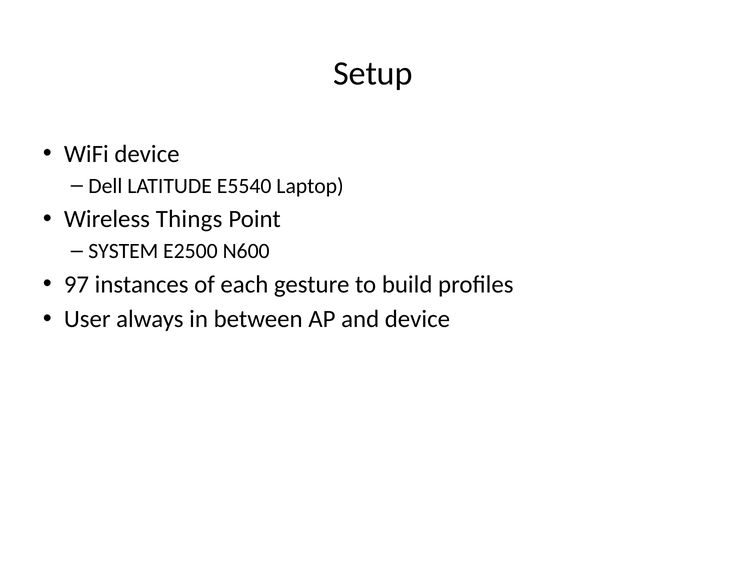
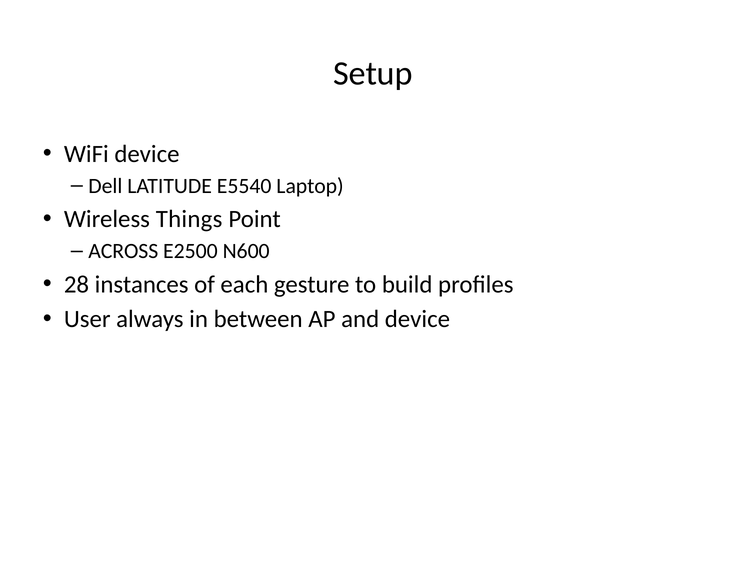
SYSTEM: SYSTEM -> ACROSS
97: 97 -> 28
